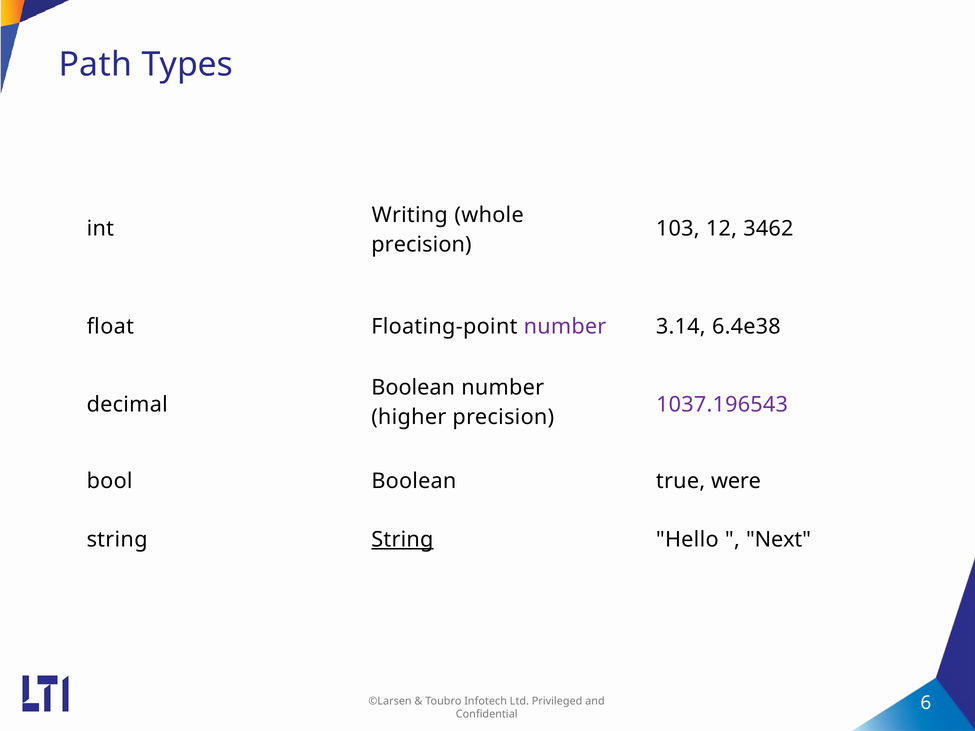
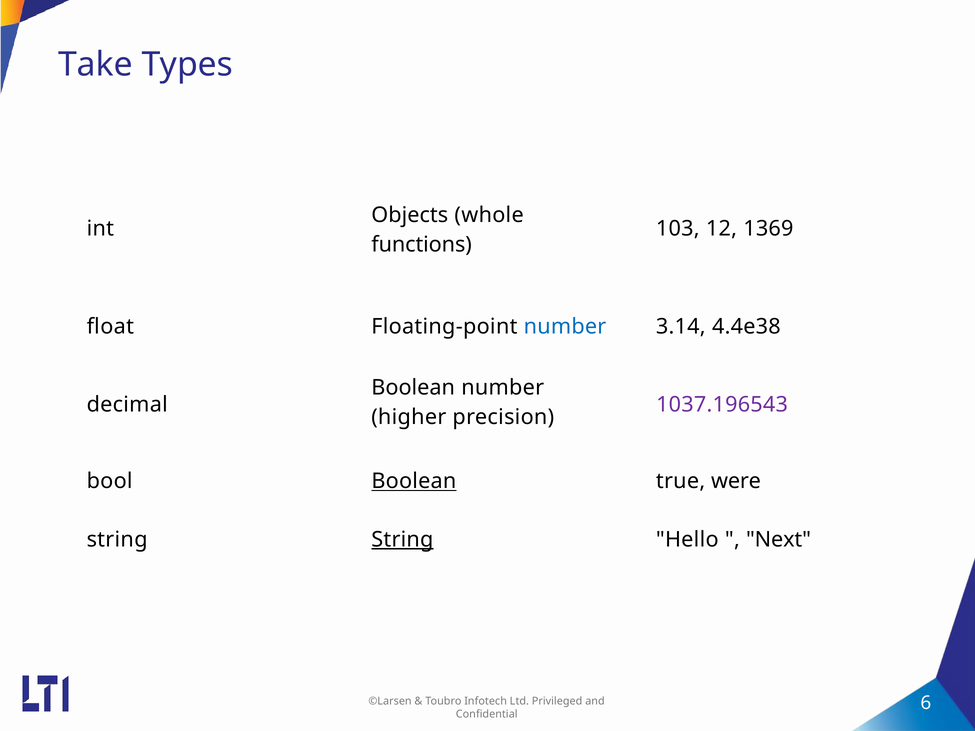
Path: Path -> Take
Writing: Writing -> Objects
3462: 3462 -> 1369
precision at (421, 245): precision -> functions
number at (565, 327) colour: purple -> blue
6.4e38: 6.4e38 -> 4.4e38
Boolean at (414, 481) underline: none -> present
